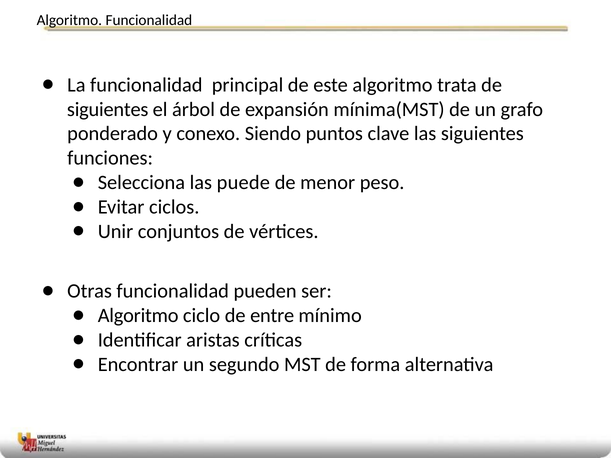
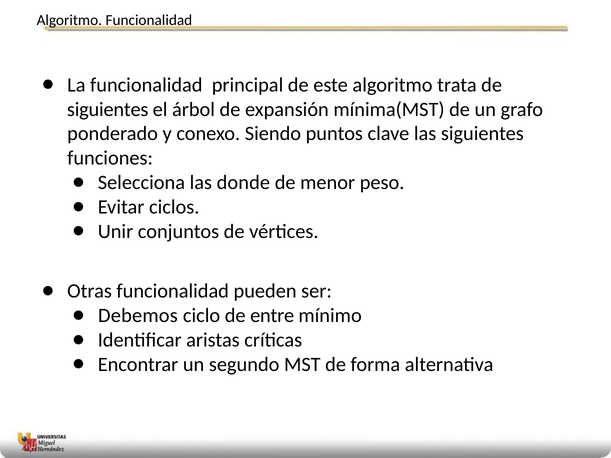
puede: puede -> donde
Algoritmo at (138, 316): Algoritmo -> Debemos
